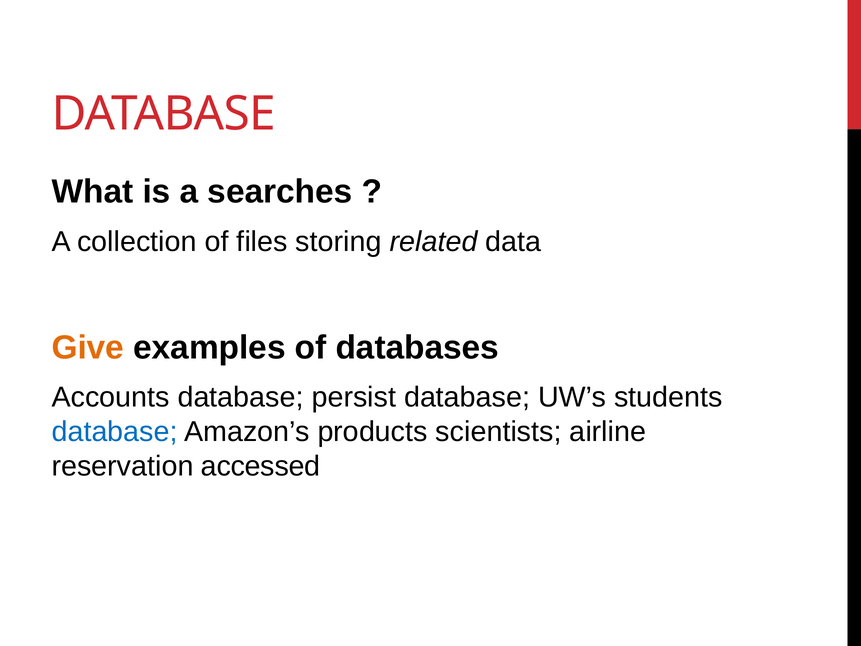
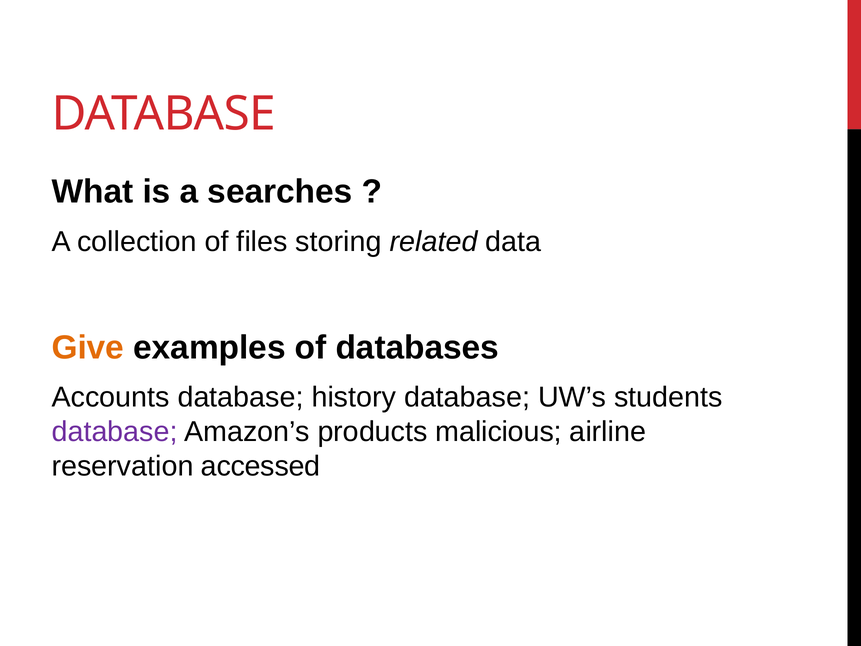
persist: persist -> history
database at (115, 432) colour: blue -> purple
scientists: scientists -> malicious
